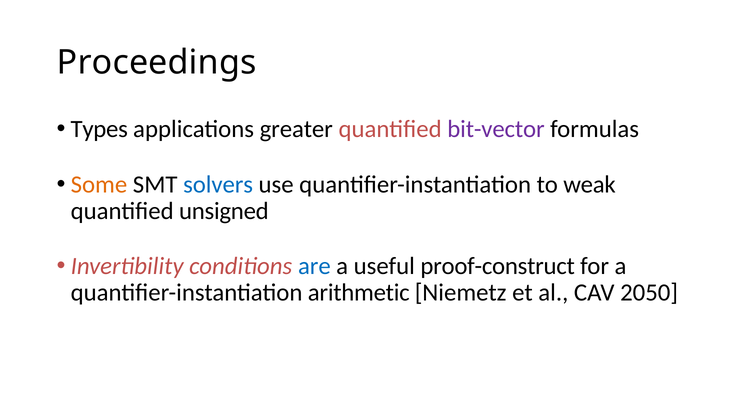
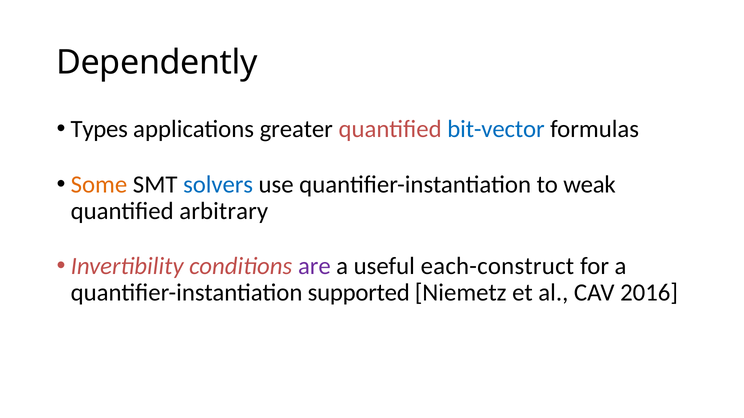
Proceedings: Proceedings -> Dependently
bit-vector colour: purple -> blue
unsigned: unsigned -> arbitrary
are colour: blue -> purple
proof-construct: proof-construct -> each-construct
arithmetic: arithmetic -> supported
2050: 2050 -> 2016
